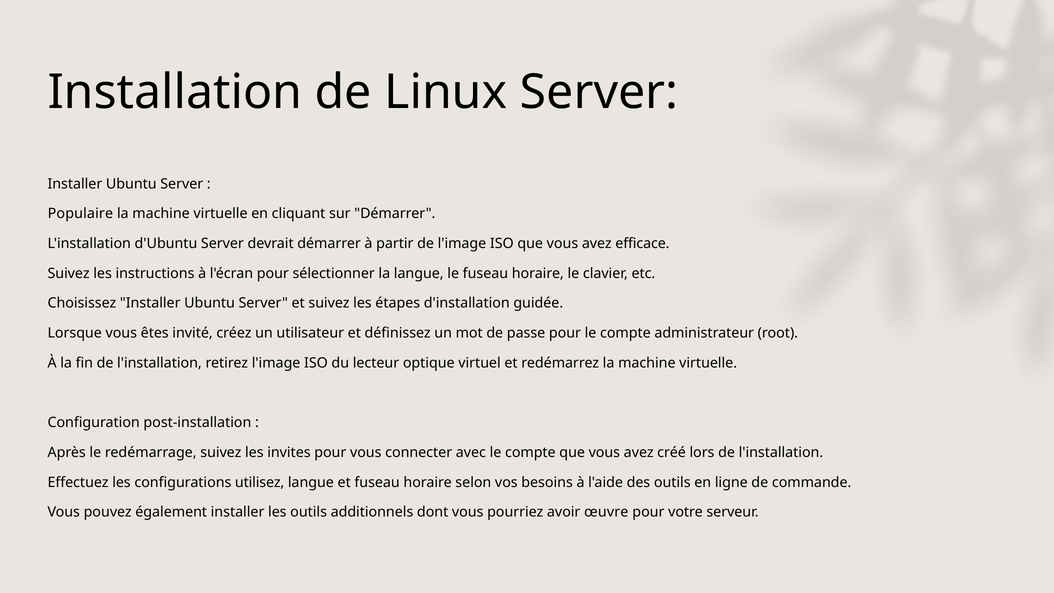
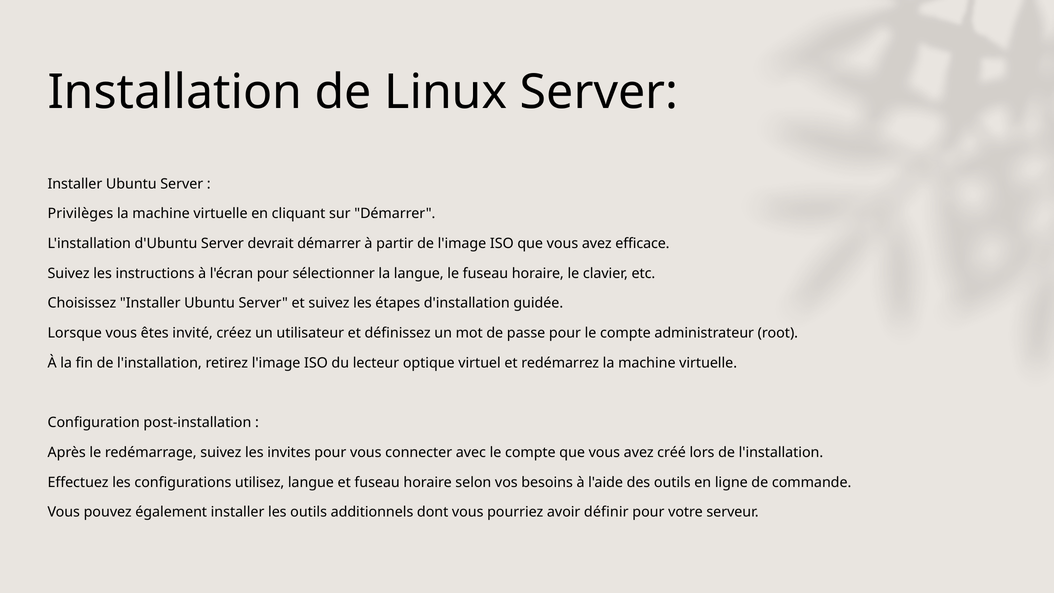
Populaire: Populaire -> Privilèges
œuvre: œuvre -> définir
